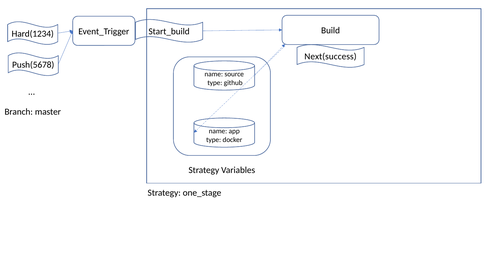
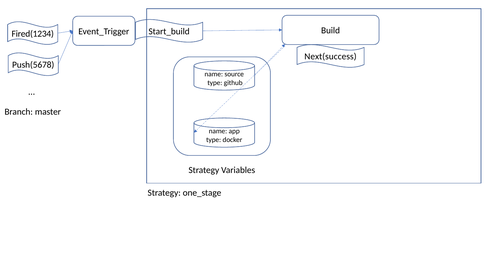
Hard(1234: Hard(1234 -> Fired(1234
